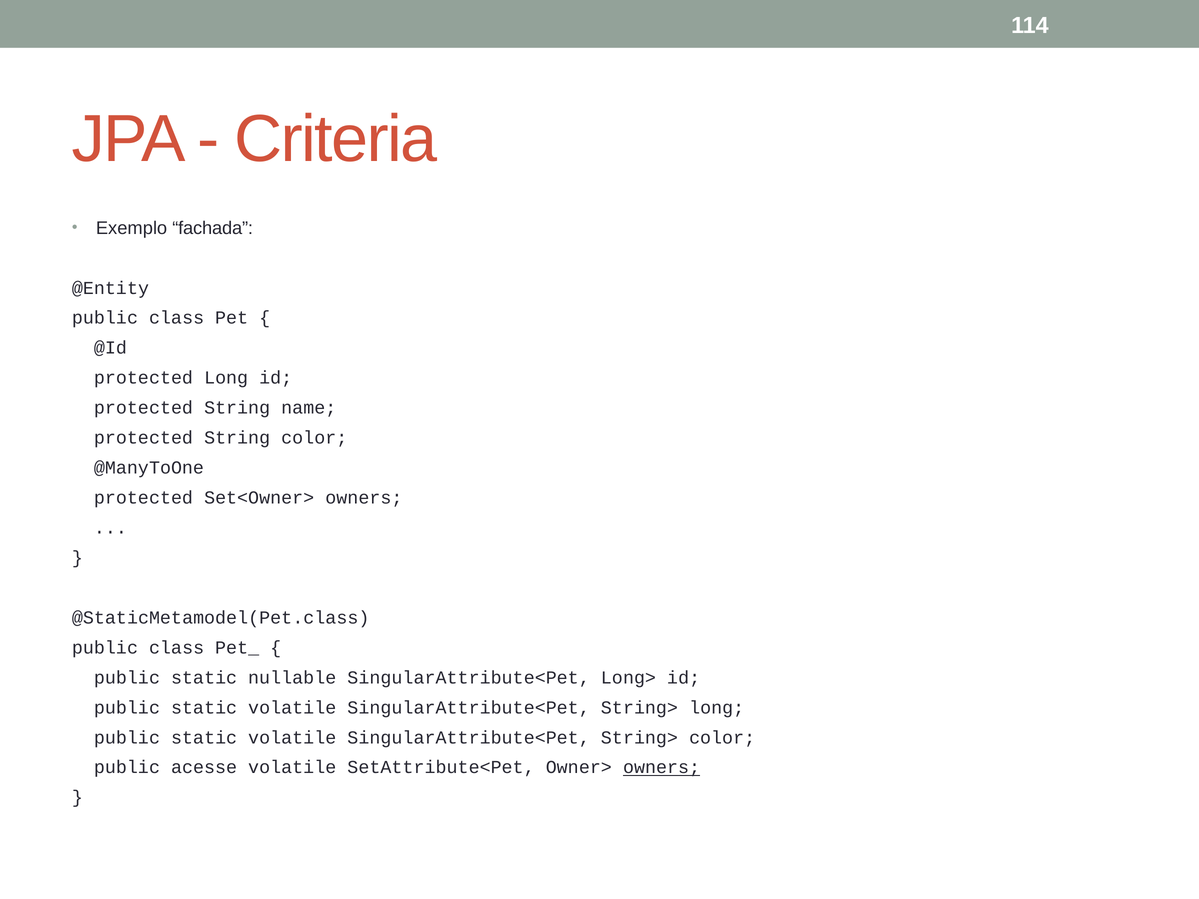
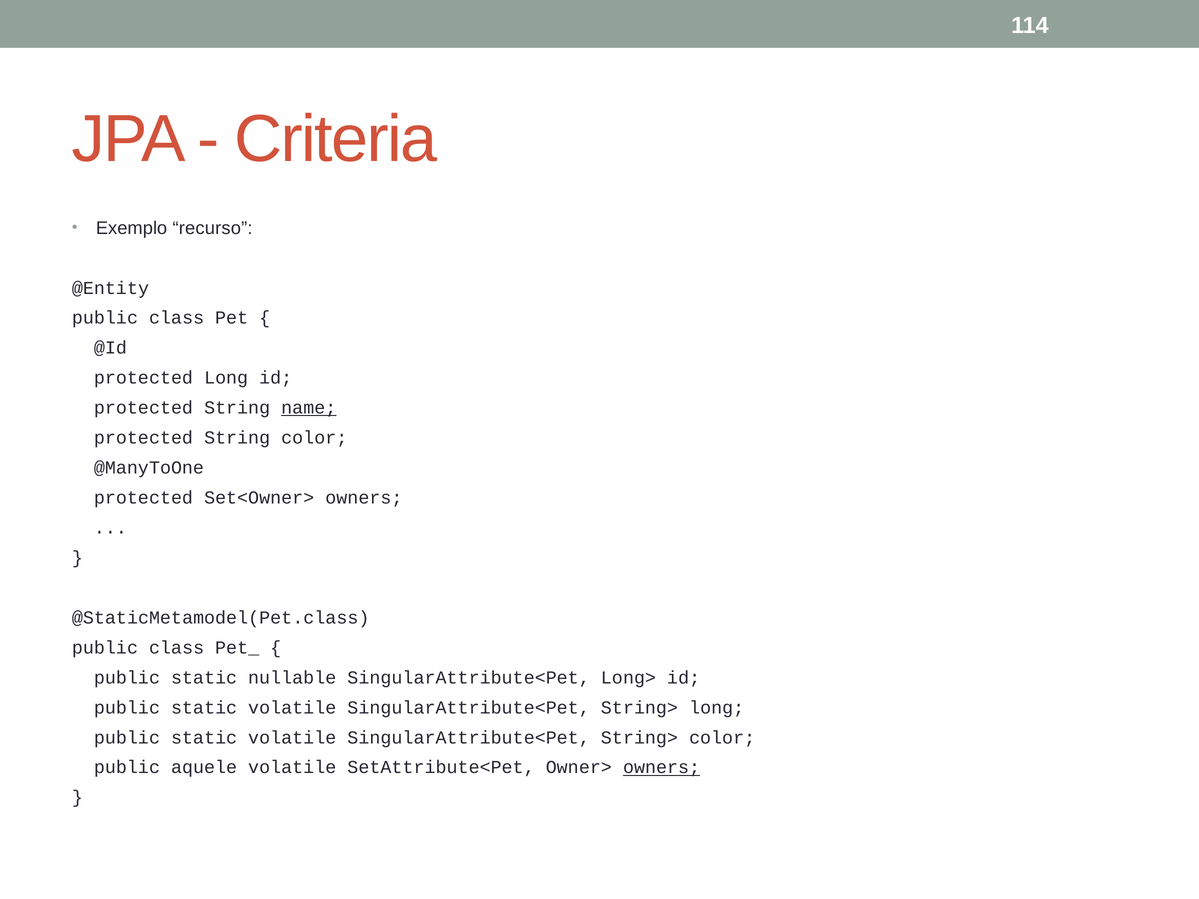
fachada: fachada -> recurso
name underline: none -> present
acesse: acesse -> aquele
